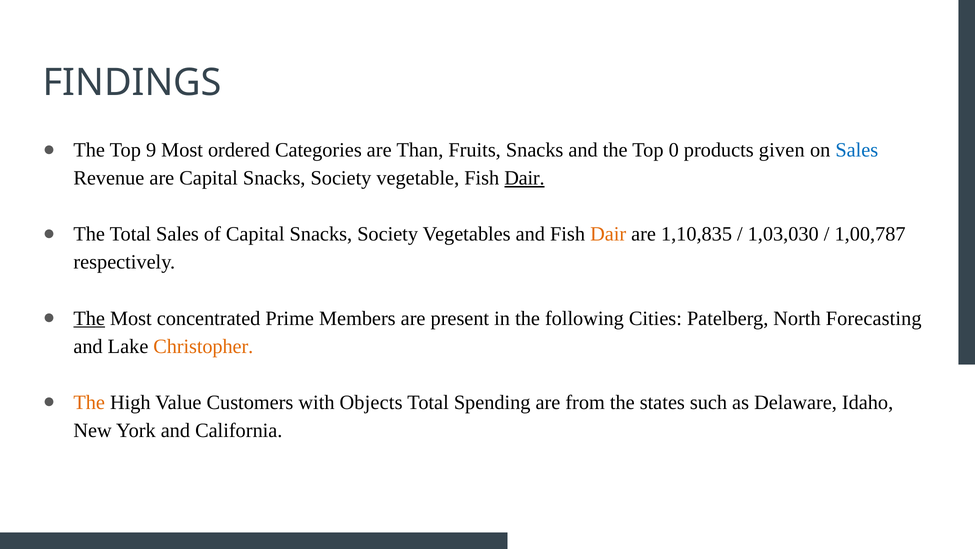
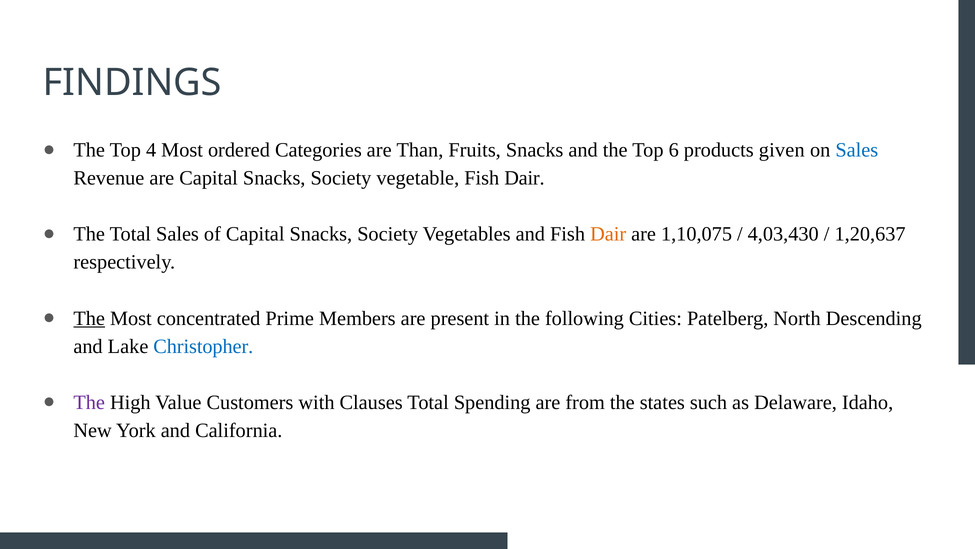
9: 9 -> 4
0: 0 -> 6
Dair at (524, 178) underline: present -> none
1,10,835: 1,10,835 -> 1,10,075
1,03,030: 1,03,030 -> 4,03,430
1,00,787: 1,00,787 -> 1,20,637
Forecasting: Forecasting -> Descending
Christopher colour: orange -> blue
The at (89, 402) colour: orange -> purple
Objects: Objects -> Clauses
